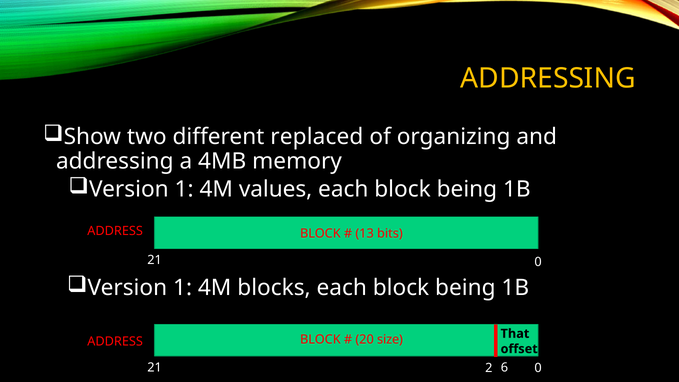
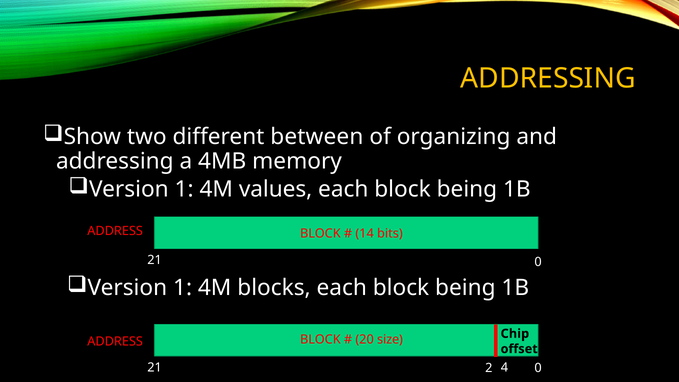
replaced: replaced -> between
13: 13 -> 14
That: That -> Chip
6: 6 -> 4
